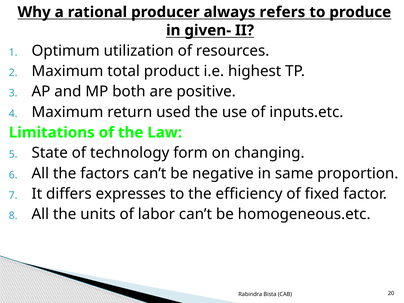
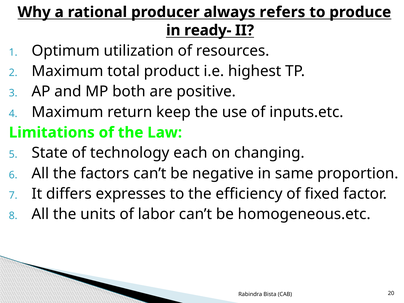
given-: given- -> ready-
used: used -> keep
form: form -> each
